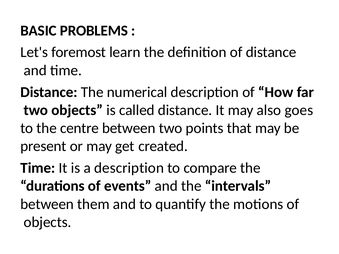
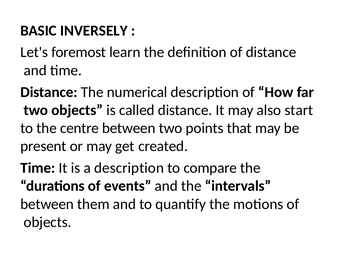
PROBLEMS: PROBLEMS -> INVERSELY
goes: goes -> start
